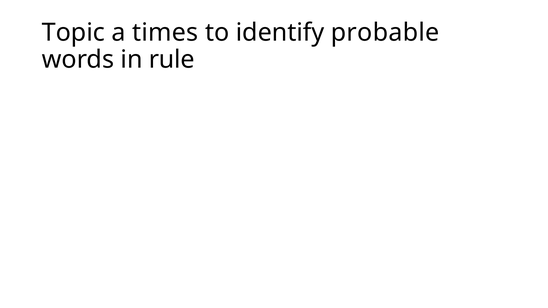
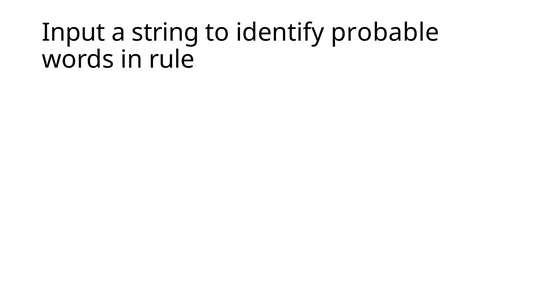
Topic: Topic -> Input
times: times -> string
